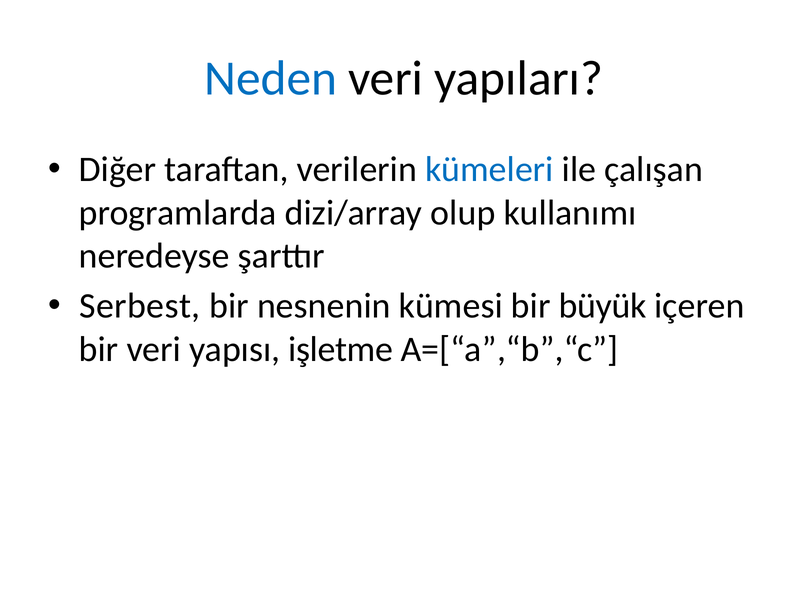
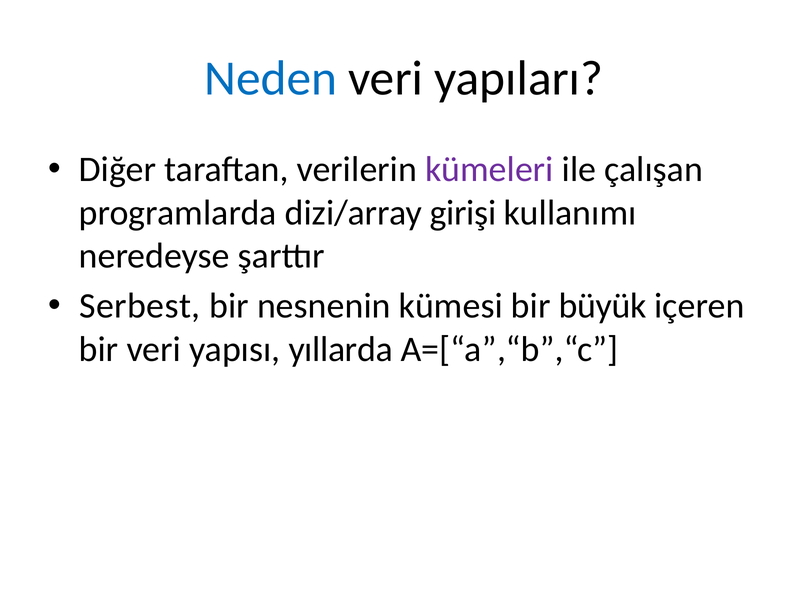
kümeleri colour: blue -> purple
olup: olup -> girişi
işletme: işletme -> yıllarda
